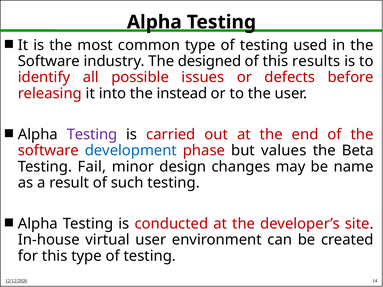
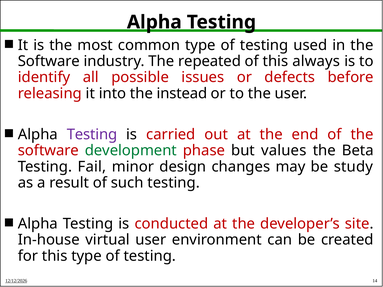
designed: designed -> repeated
results: results -> always
development colour: blue -> green
name: name -> study
